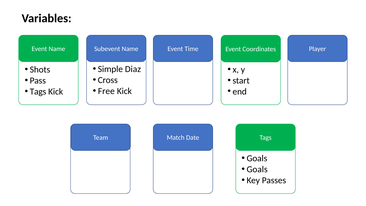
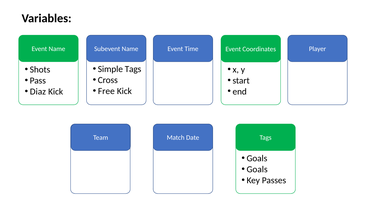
Simple Diaz: Diaz -> Tags
Tags at (38, 91): Tags -> Diaz
